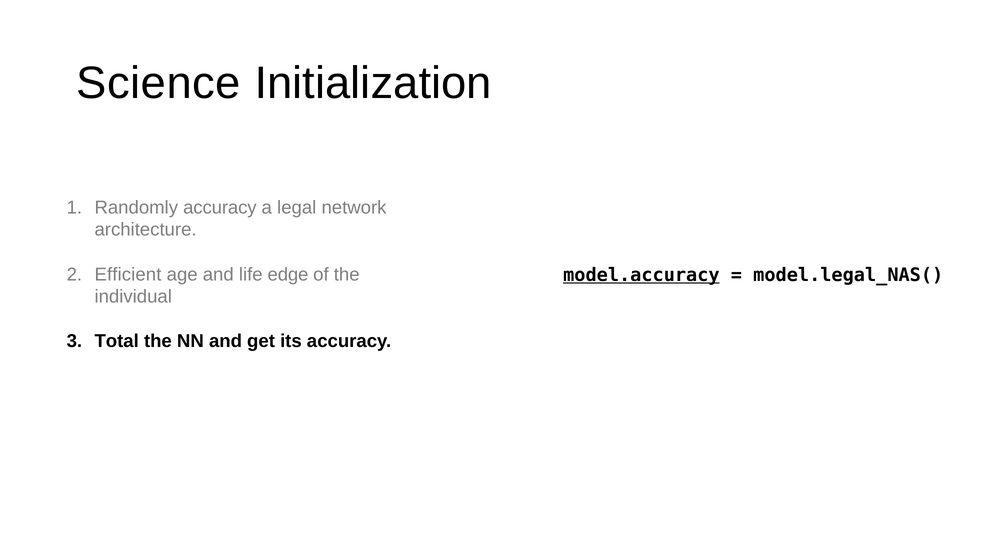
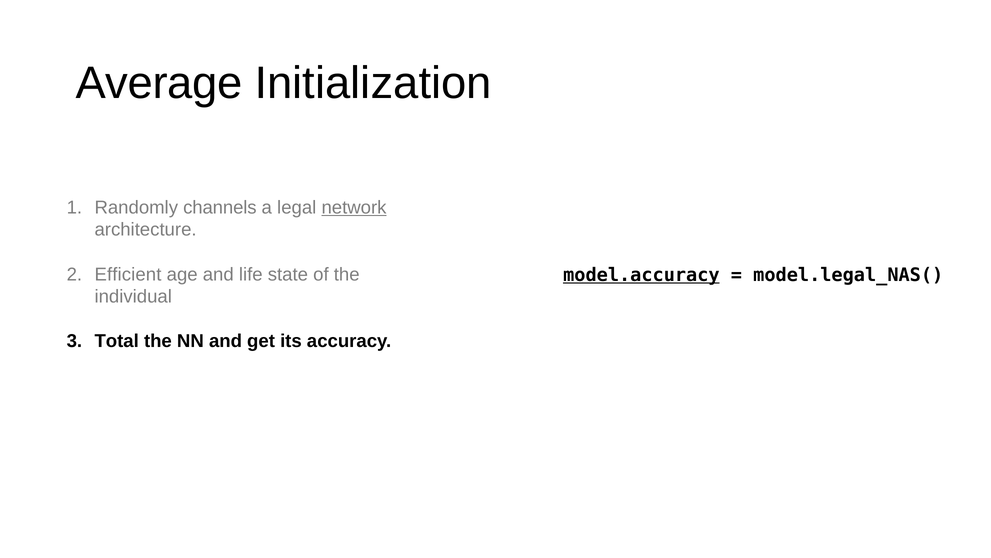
Science: Science -> Average
Randomly accuracy: accuracy -> channels
network underline: none -> present
edge: edge -> state
